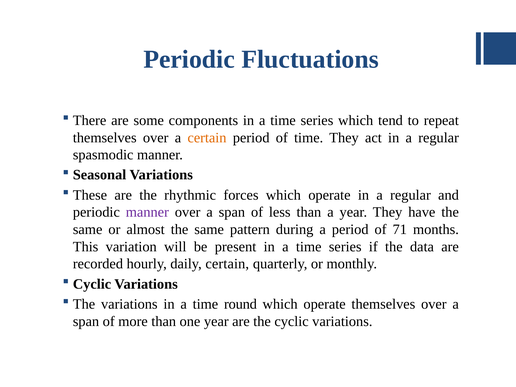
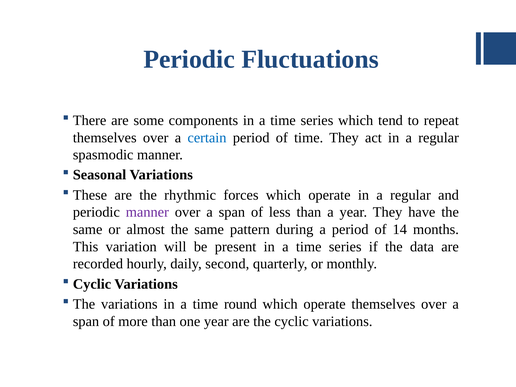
certain at (207, 138) colour: orange -> blue
71: 71 -> 14
daily certain: certain -> second
